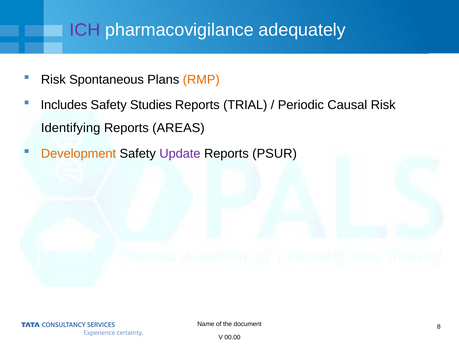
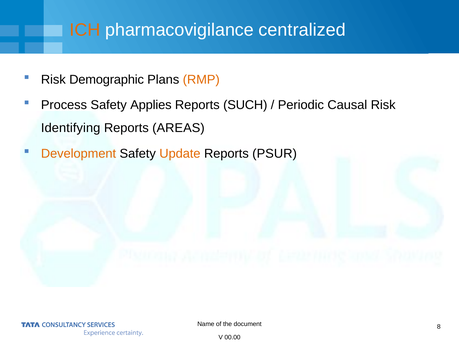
ICH colour: purple -> orange
adequately: adequately -> centralized
Spontaneous: Spontaneous -> Demographic
Includes: Includes -> Process
Studies: Studies -> Applies
TRIAL: TRIAL -> SUCH
Update colour: purple -> orange
